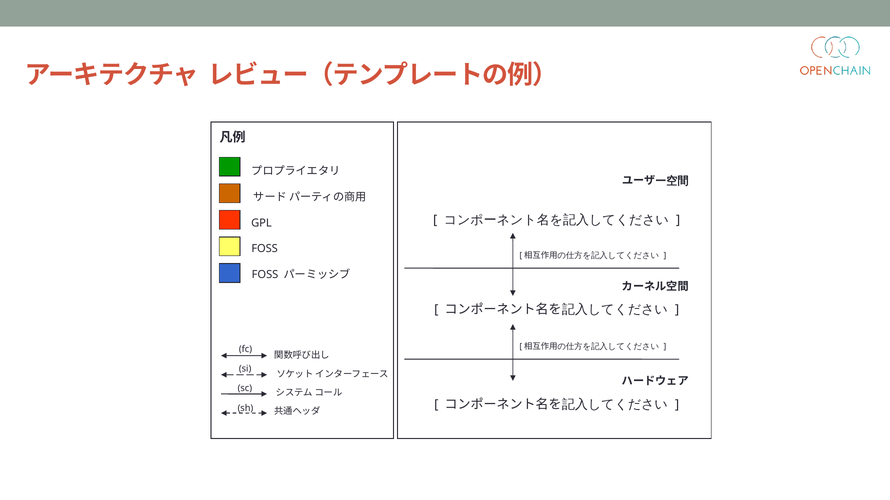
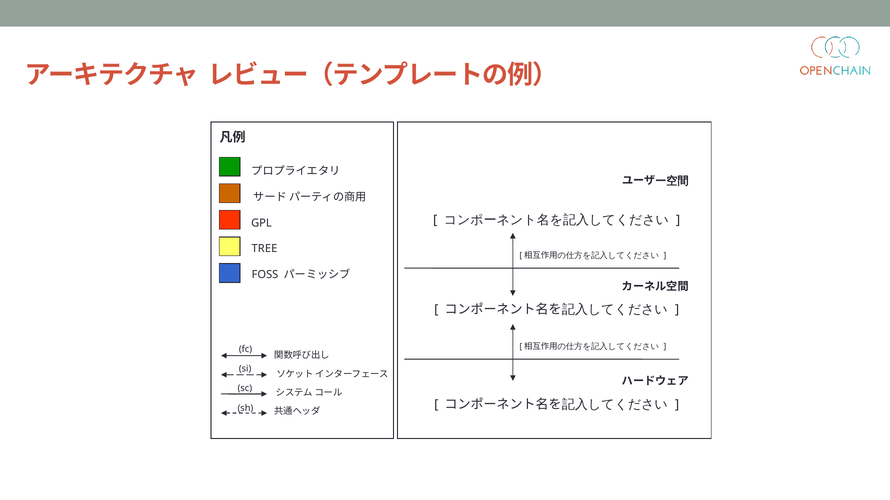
FOSS at (265, 249): FOSS -> TREE
